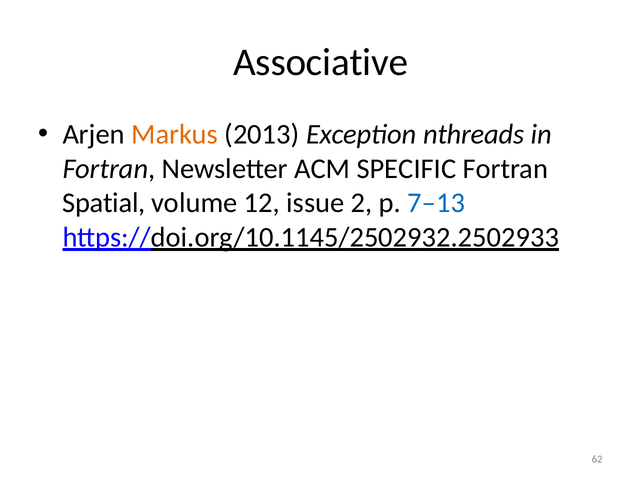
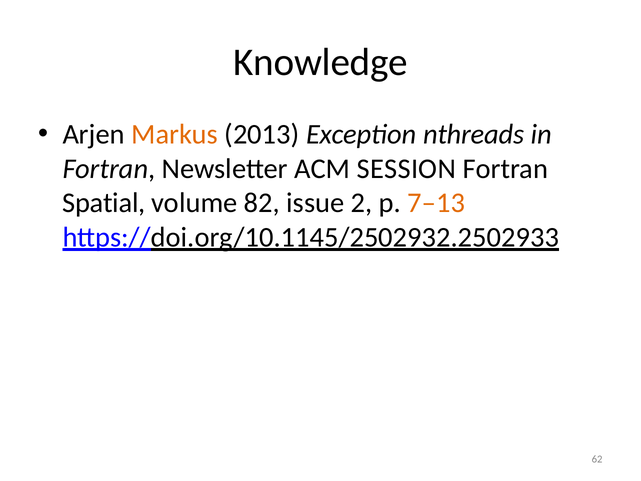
Associative: Associative -> Knowledge
SPECIFIC: SPECIFIC -> SESSION
12: 12 -> 82
7‒13 colour: blue -> orange
